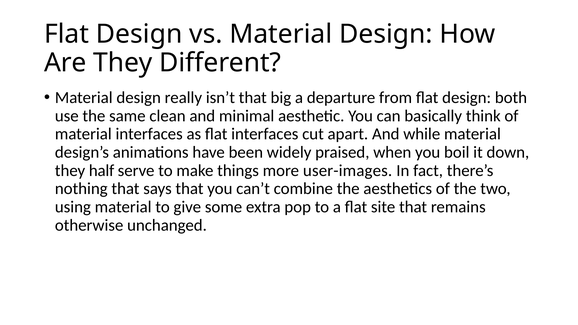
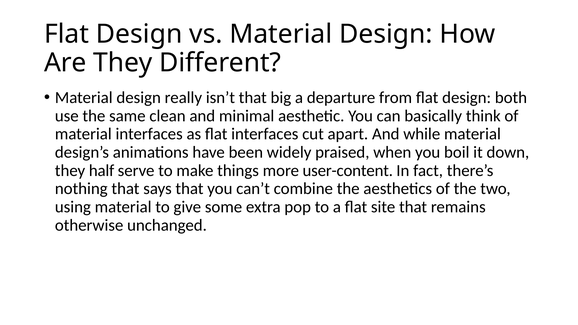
user-images: user-images -> user-content
